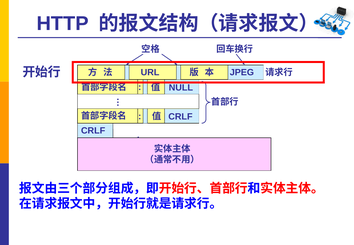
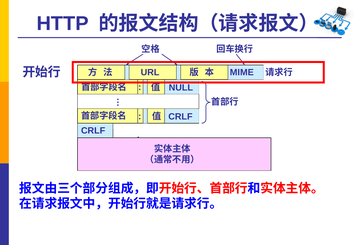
JPEG: JPEG -> MIME
